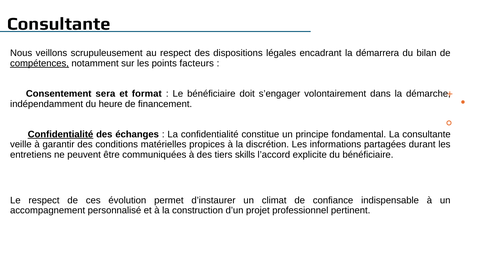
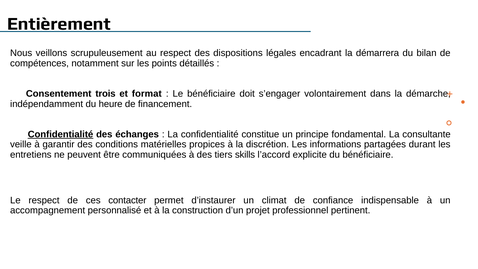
Consultante at (59, 24): Consultante -> Entièrement
compétences underline: present -> none
facteurs: facteurs -> détaillés
sera: sera -> trois
évolution: évolution -> contacter
